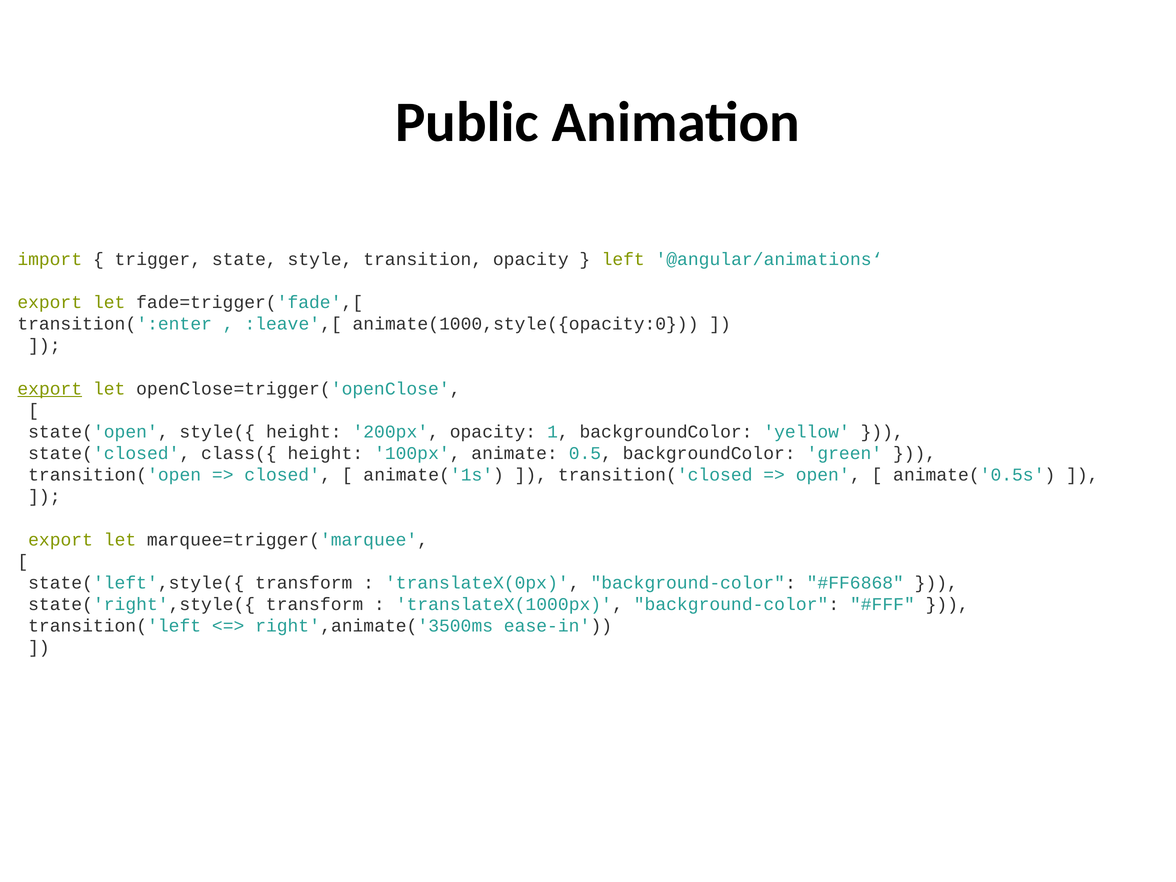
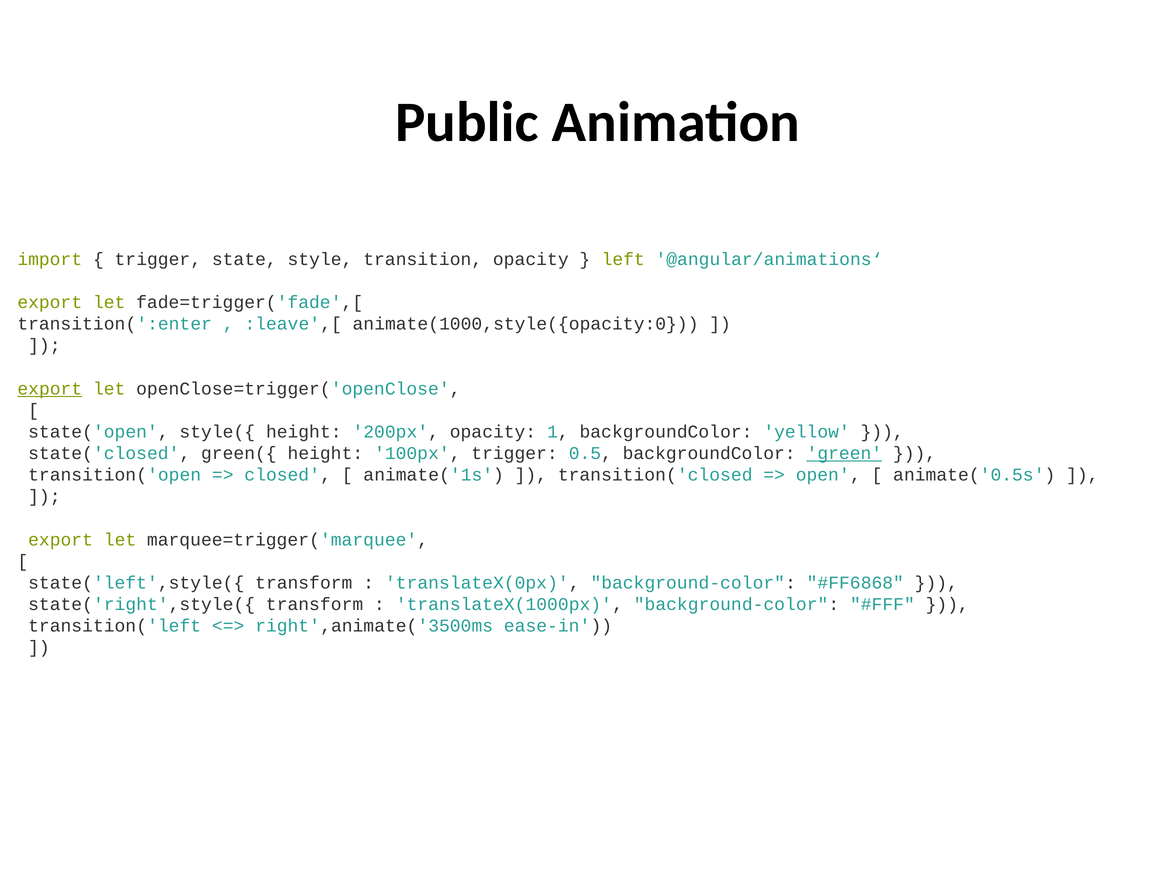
class({: class({ -> green({
100px animate: animate -> trigger
green underline: none -> present
